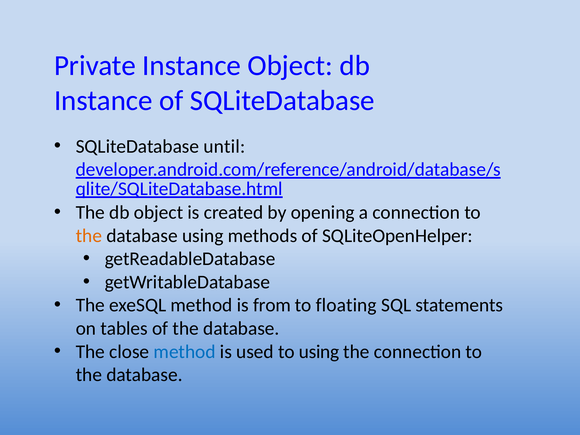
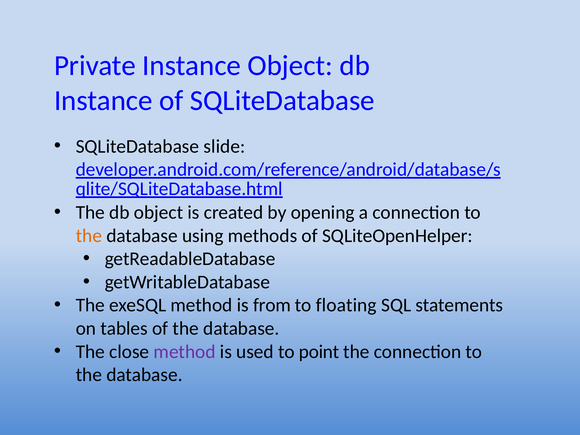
until: until -> slide
method at (185, 352) colour: blue -> purple
to using: using -> point
